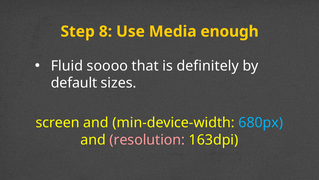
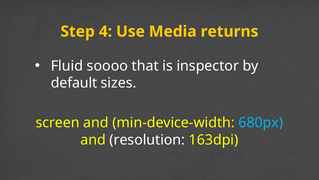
8: 8 -> 4
enough: enough -> returns
definitely: definitely -> inspector
resolution colour: pink -> white
